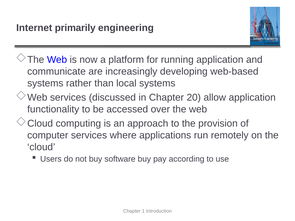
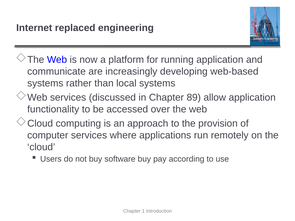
primarily: primarily -> replaced
20: 20 -> 89
